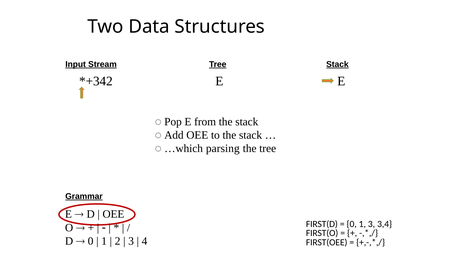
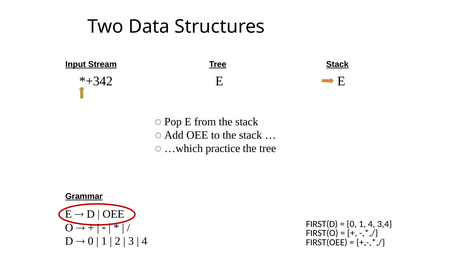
parsing: parsing -> practice
1 3: 3 -> 4
